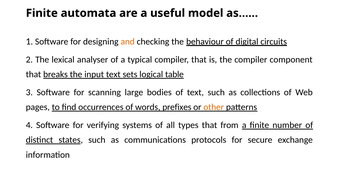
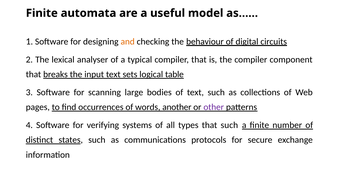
prefixes: prefixes -> another
other colour: orange -> purple
that from: from -> such
